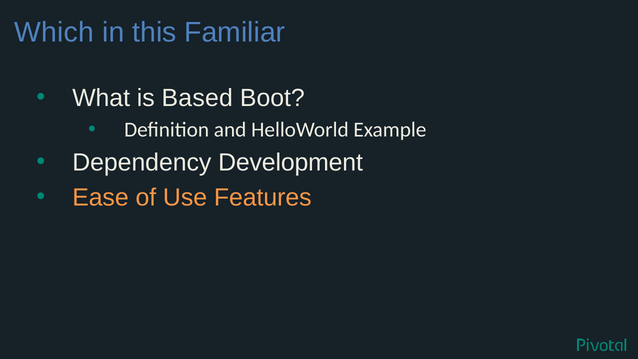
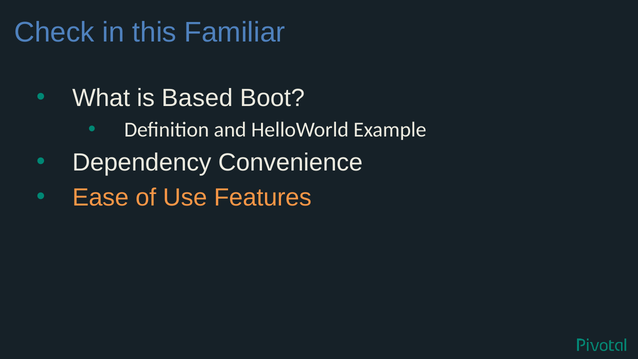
Which: Which -> Check
Development: Development -> Convenience
